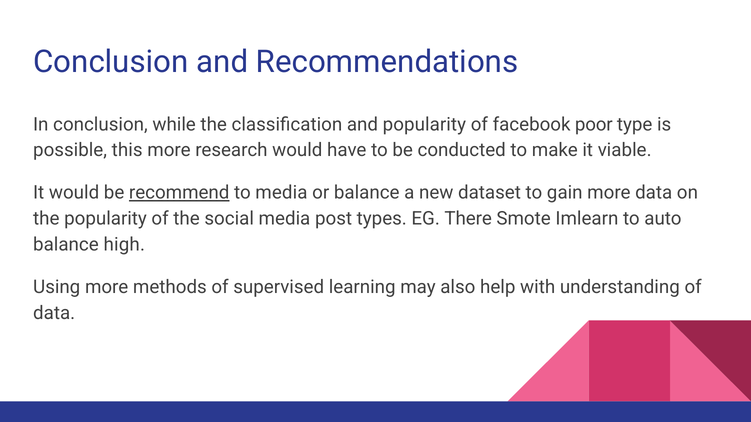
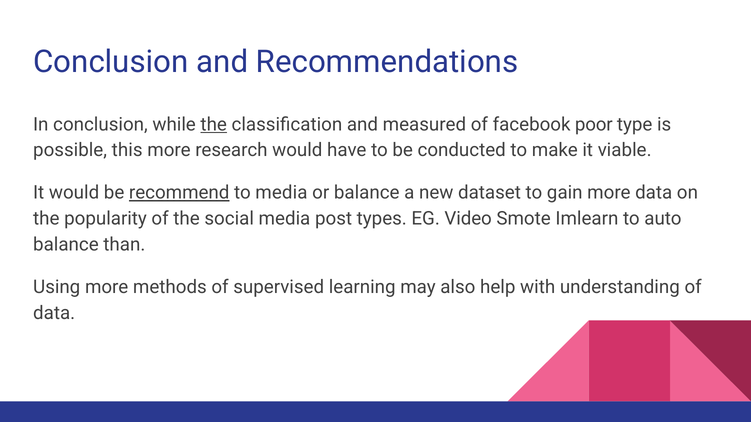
the at (214, 124) underline: none -> present
and popularity: popularity -> measured
There: There -> Video
high: high -> than
